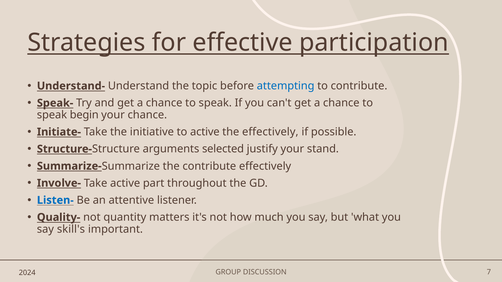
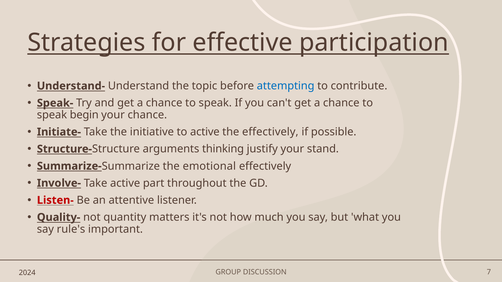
selected: selected -> thinking
the contribute: contribute -> emotional
Listen- colour: blue -> red
skill's: skill's -> rule's
